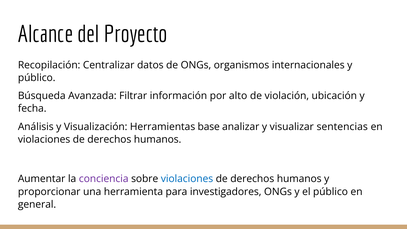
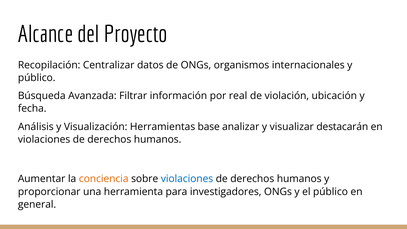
alto: alto -> real
sentencias: sentencias -> destacarán
conciencia colour: purple -> orange
